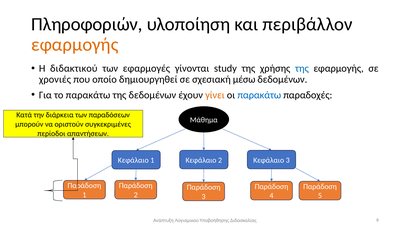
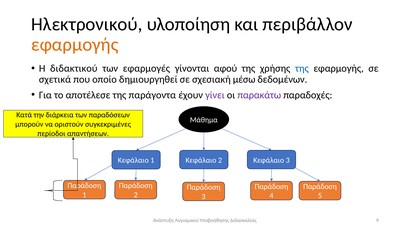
Πληροφοριών: Πληροφοριών -> Ηλεκτρονικού
study: study -> αφού
χρονιές: χρονιές -> σχετικά
το παρακάτω: παρακάτω -> αποτέλεσε
της δεδομένων: δεδομένων -> παράγοντα
γίνει colour: orange -> purple
παρακάτω at (259, 95) colour: blue -> purple
